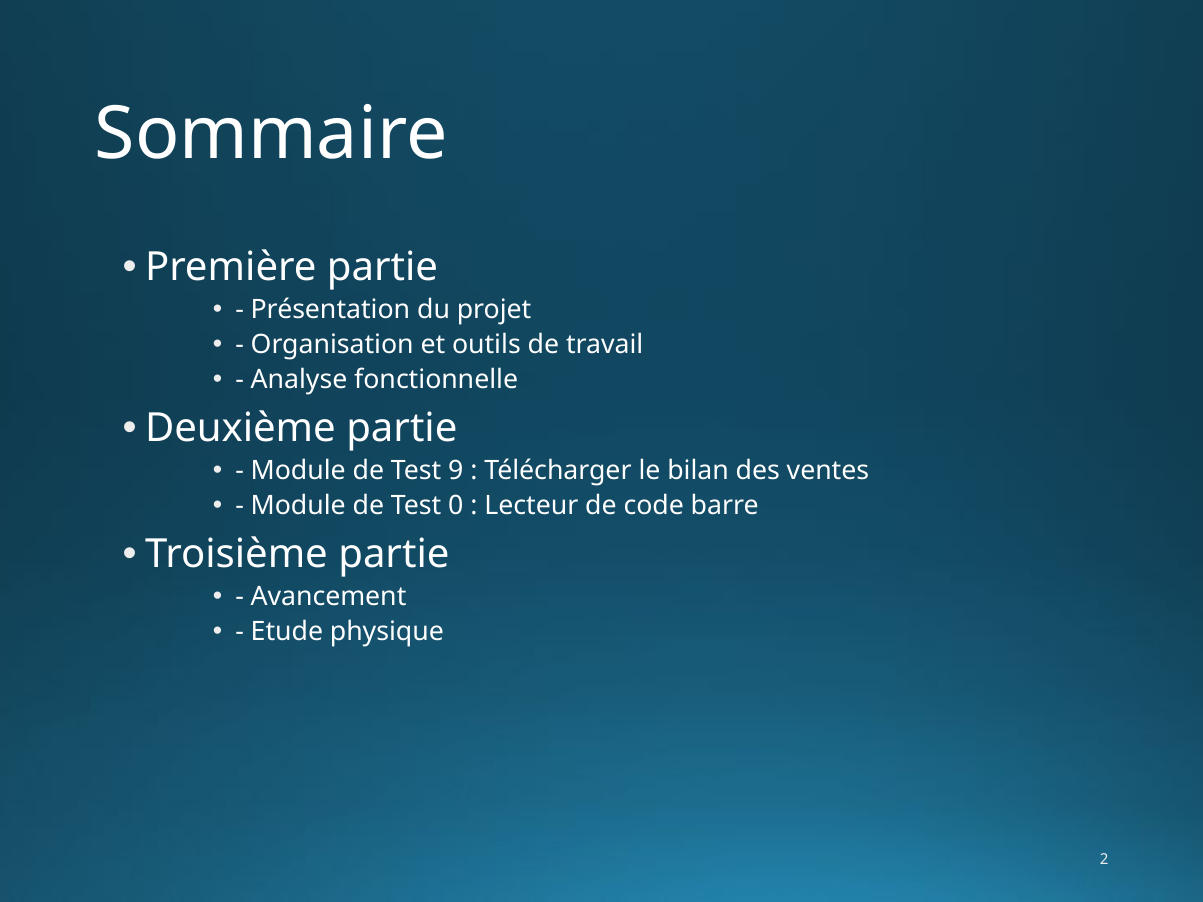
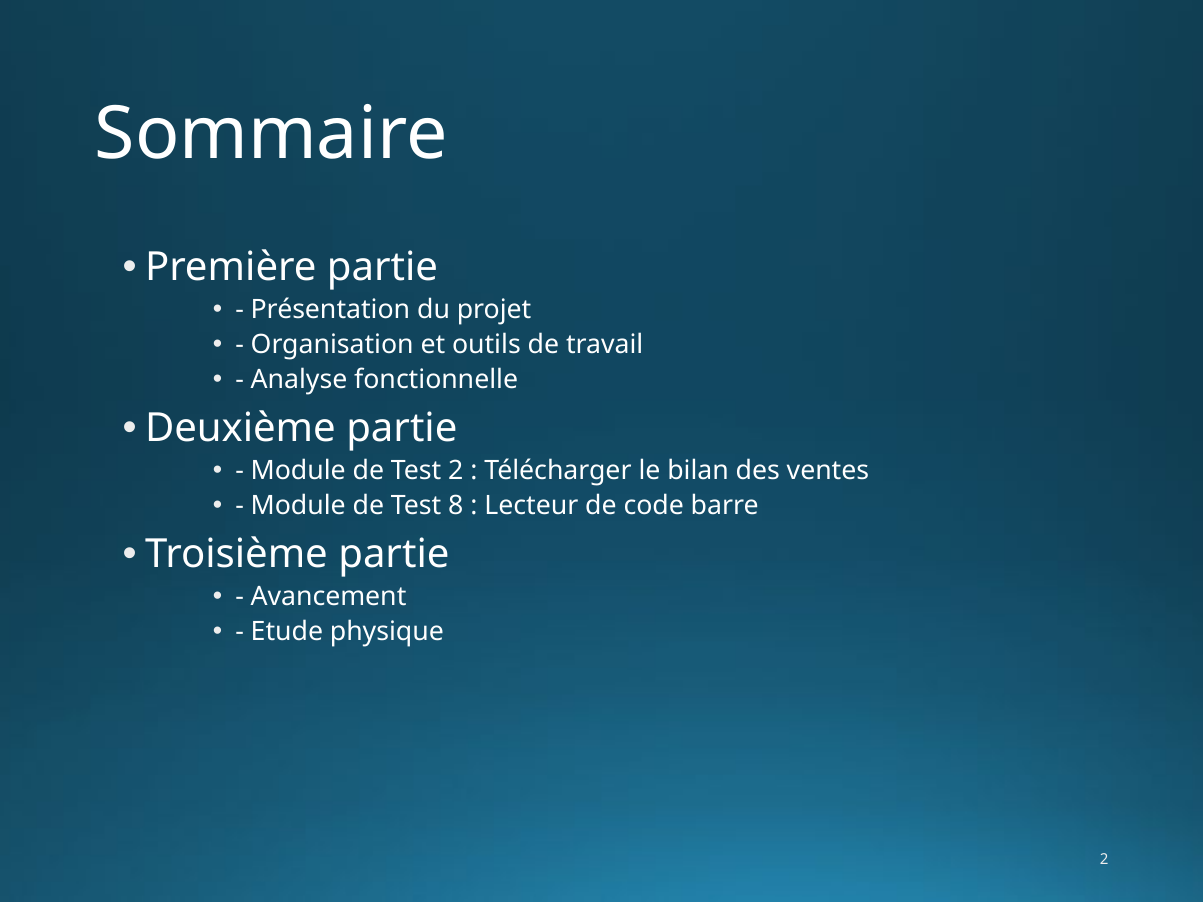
Test 9: 9 -> 2
0: 0 -> 8
